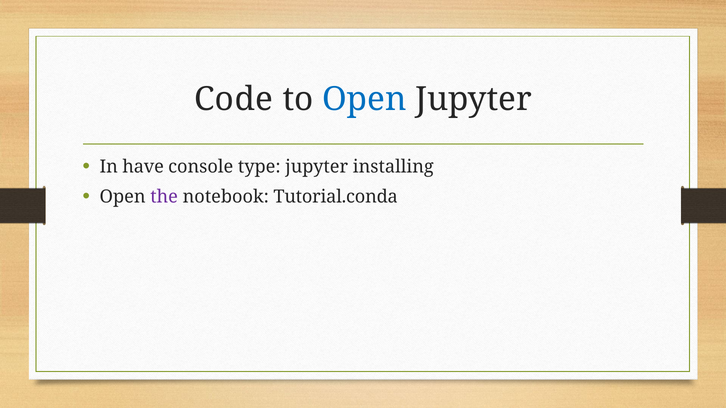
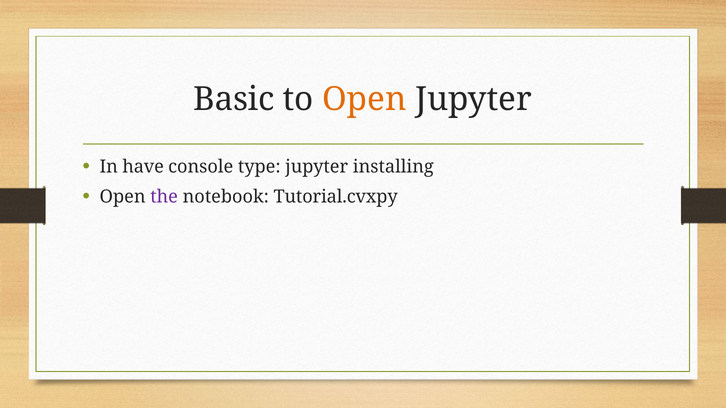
Code: Code -> Basic
Open at (364, 100) colour: blue -> orange
Tutorial.conda: Tutorial.conda -> Tutorial.cvxpy
